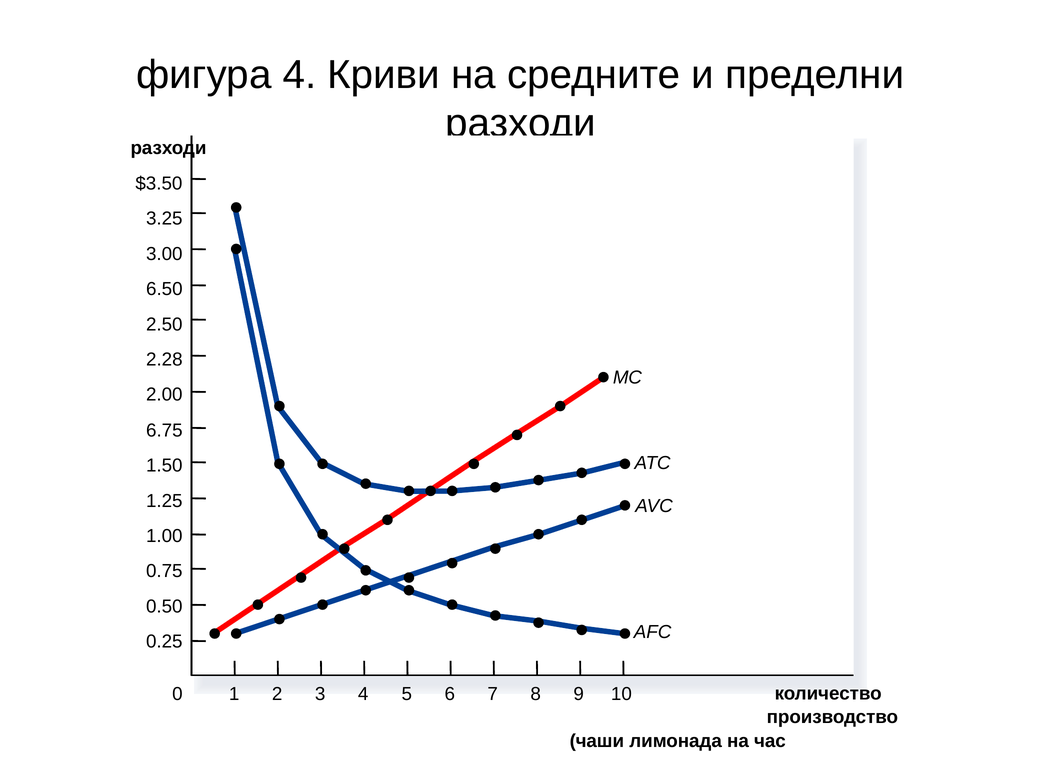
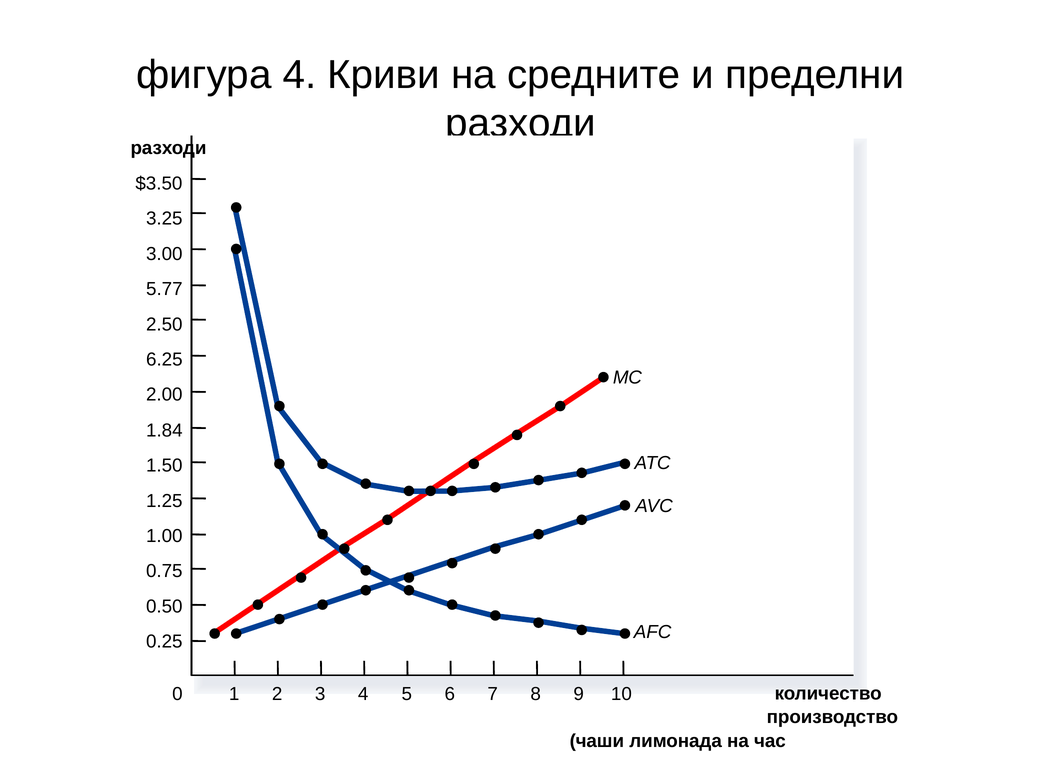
6.50: 6.50 -> 5.77
2.28: 2.28 -> 6.25
6.75: 6.75 -> 1.84
